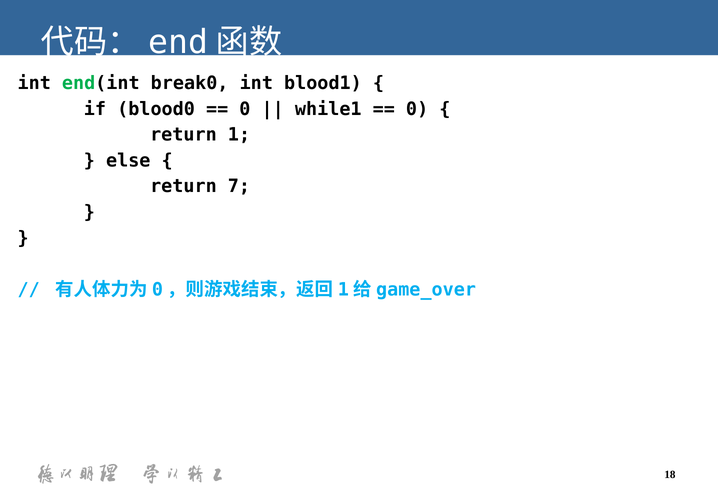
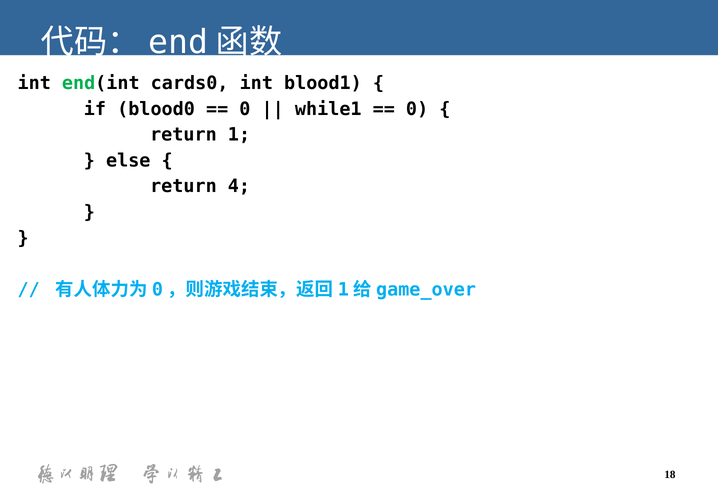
break0: break0 -> cards0
7: 7 -> 4
